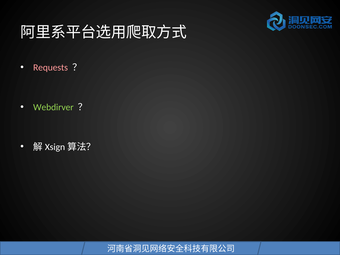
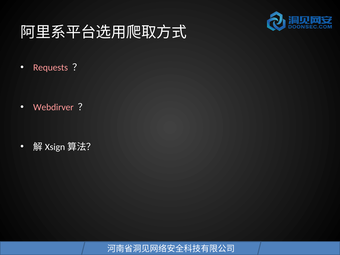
Webdirver colour: light green -> pink
